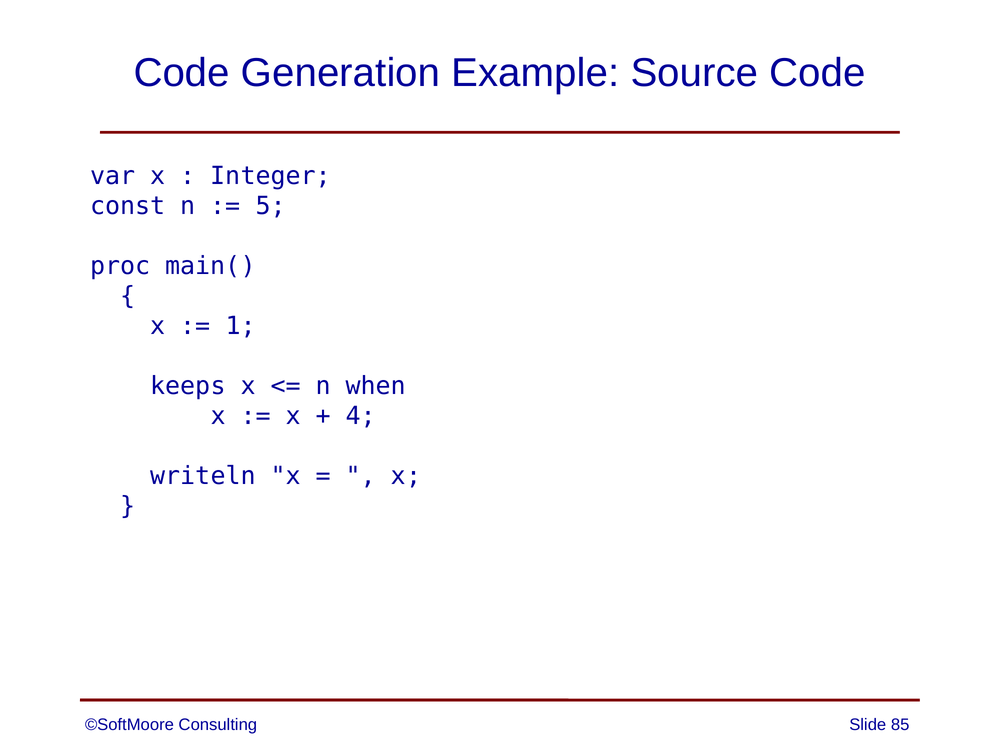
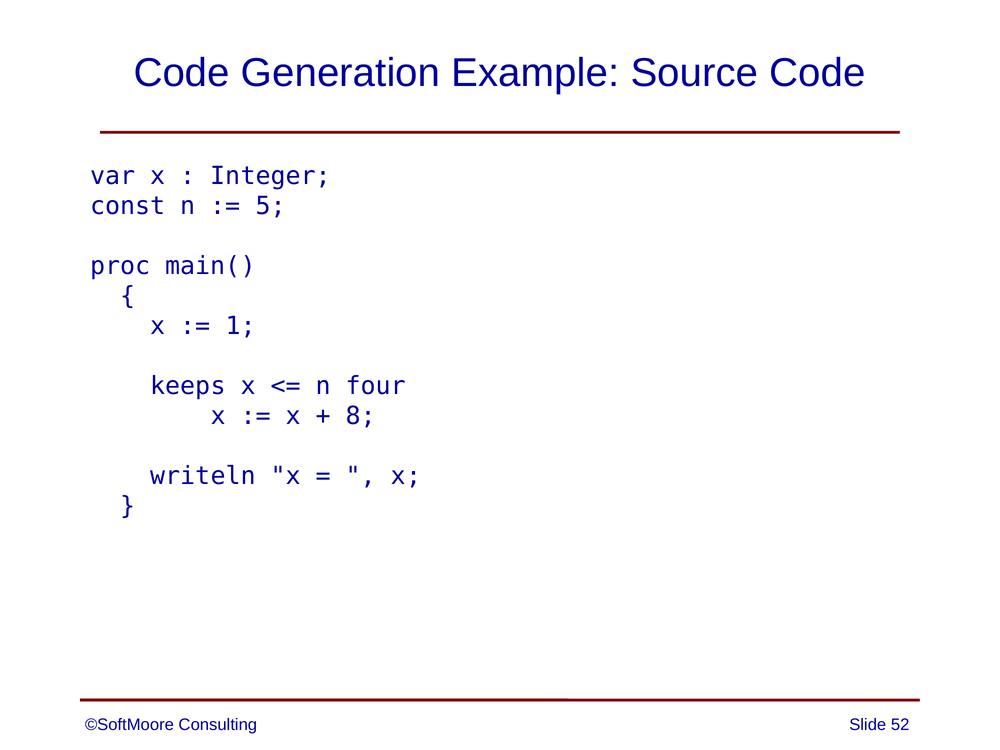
when: when -> four
4: 4 -> 8
85: 85 -> 52
